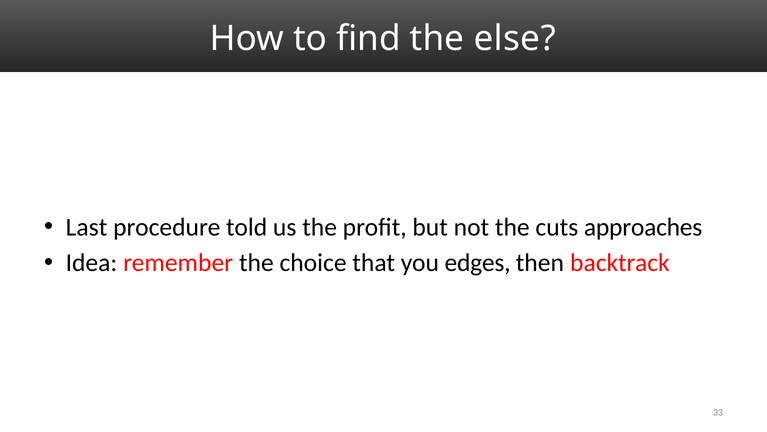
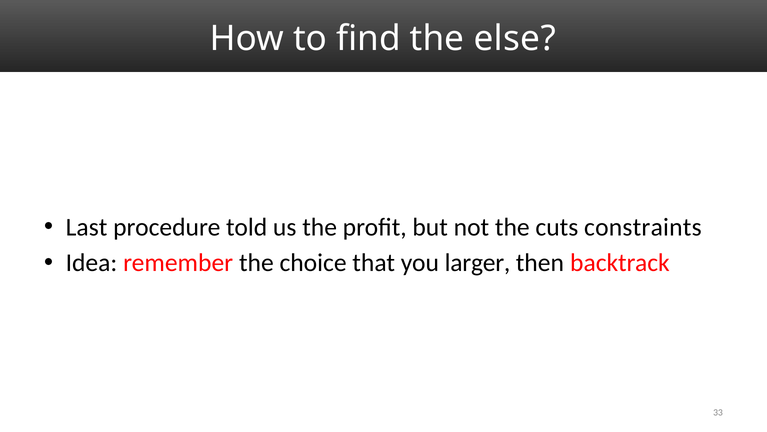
approaches: approaches -> constraints
edges: edges -> larger
